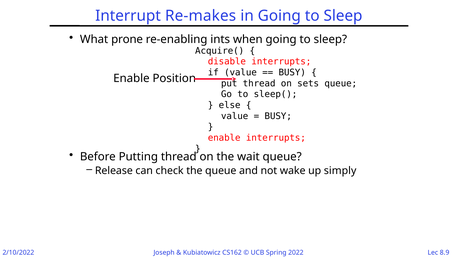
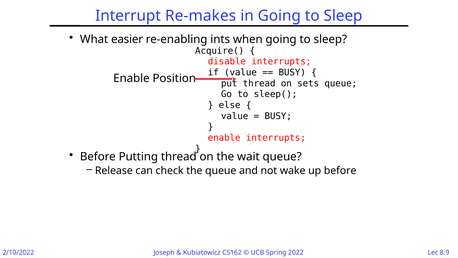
prone: prone -> easier
up simply: simply -> before
